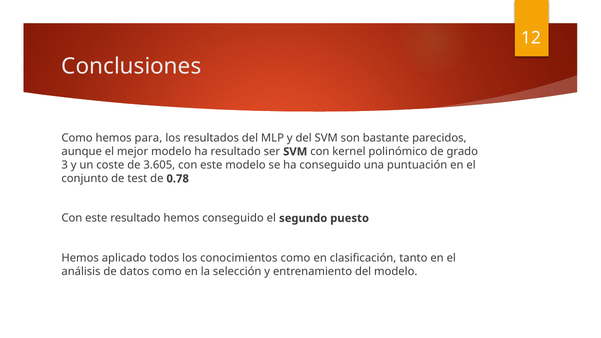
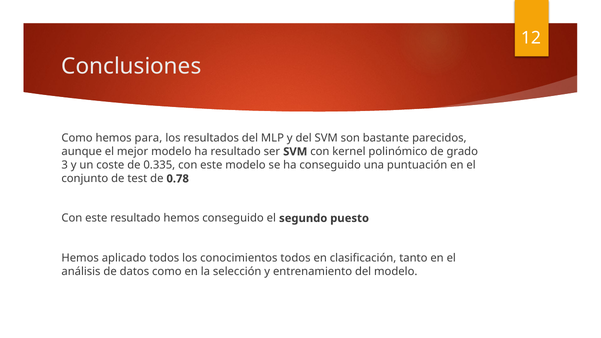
3.605: 3.605 -> 0.335
conocimientos como: como -> todos
